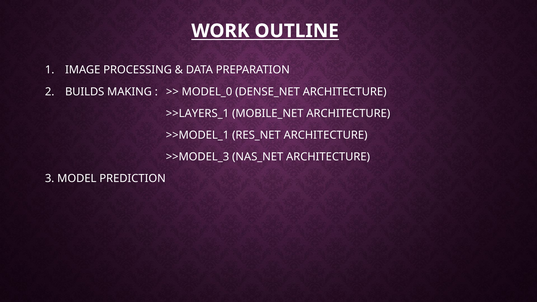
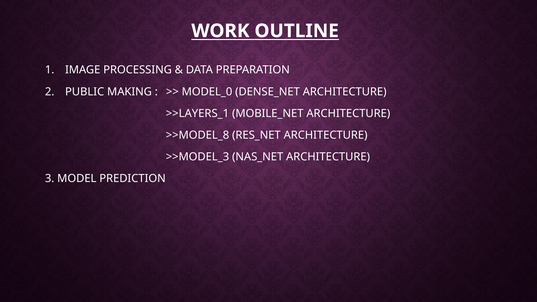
BUILDS: BUILDS -> PUBLIC
>>MODEL_1: >>MODEL_1 -> >>MODEL_8
